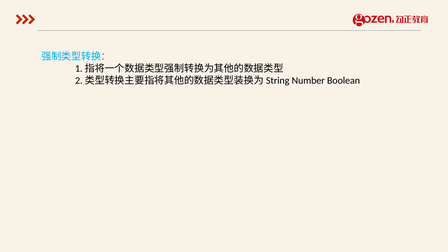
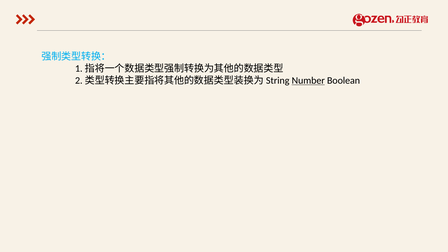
Number underline: none -> present
